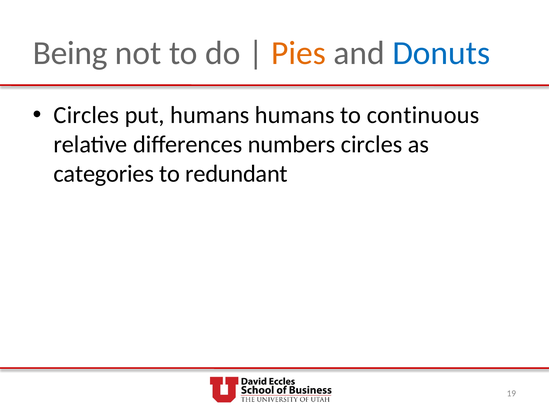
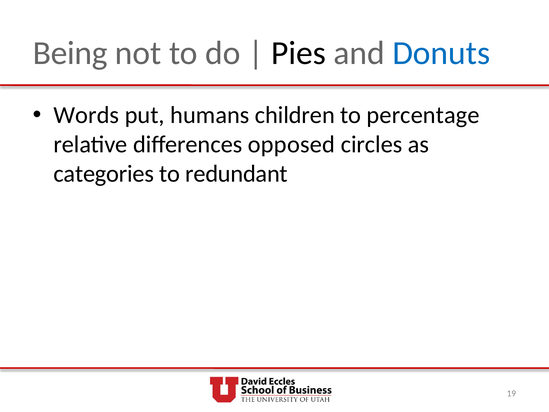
Pies colour: orange -> black
Circles at (86, 115): Circles -> Words
humans humans: humans -> children
continuous: continuous -> percentage
numbers: numbers -> opposed
